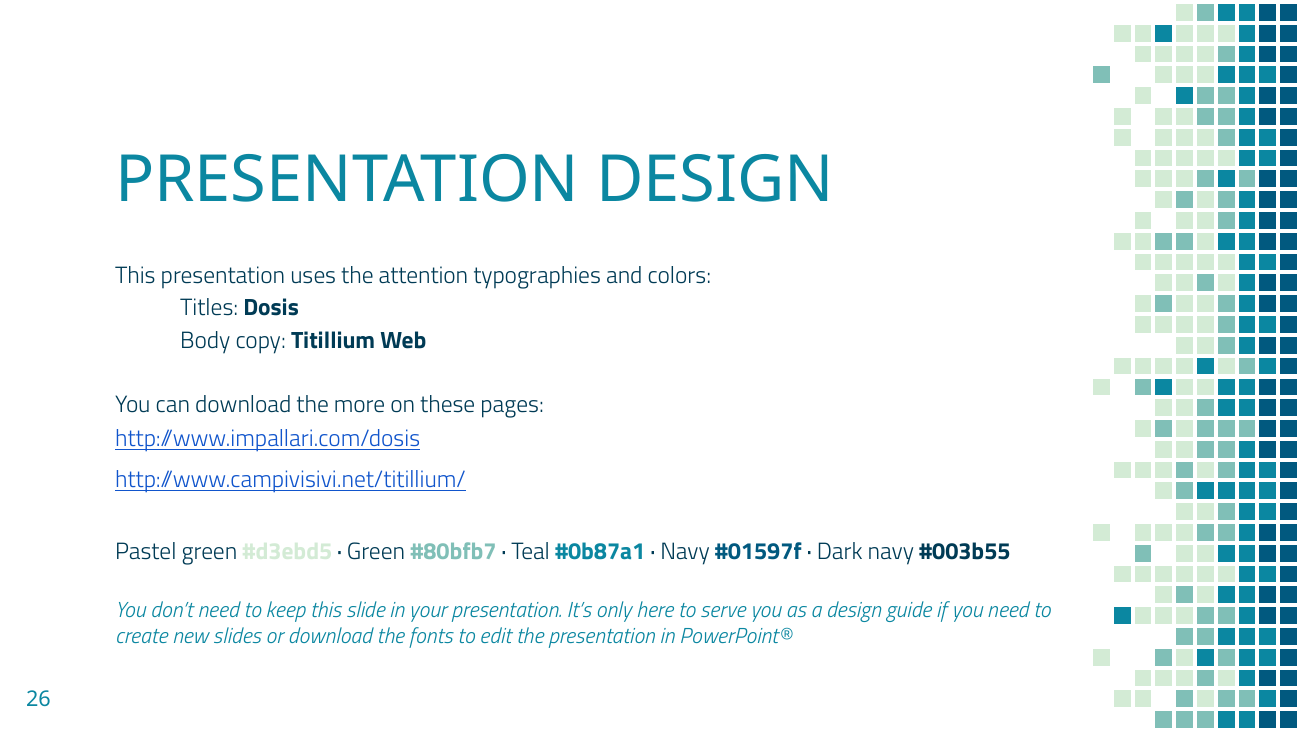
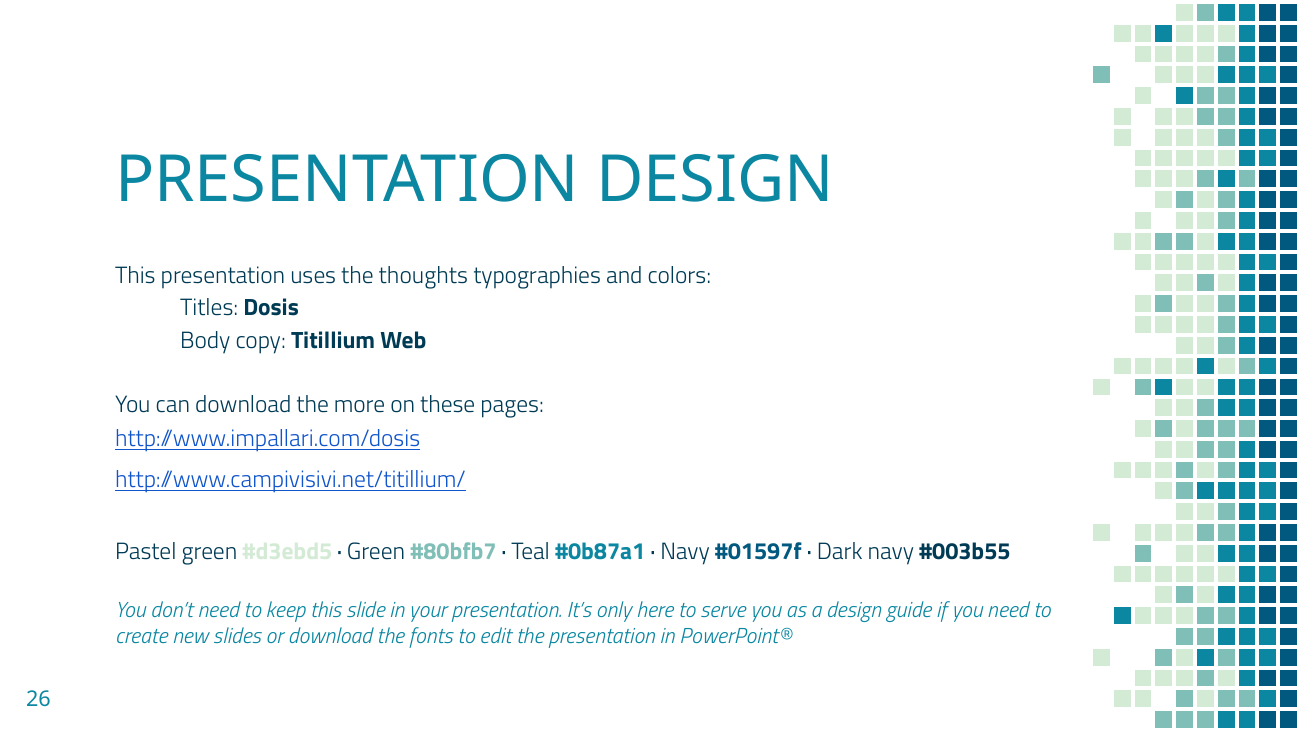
attention: attention -> thoughts
